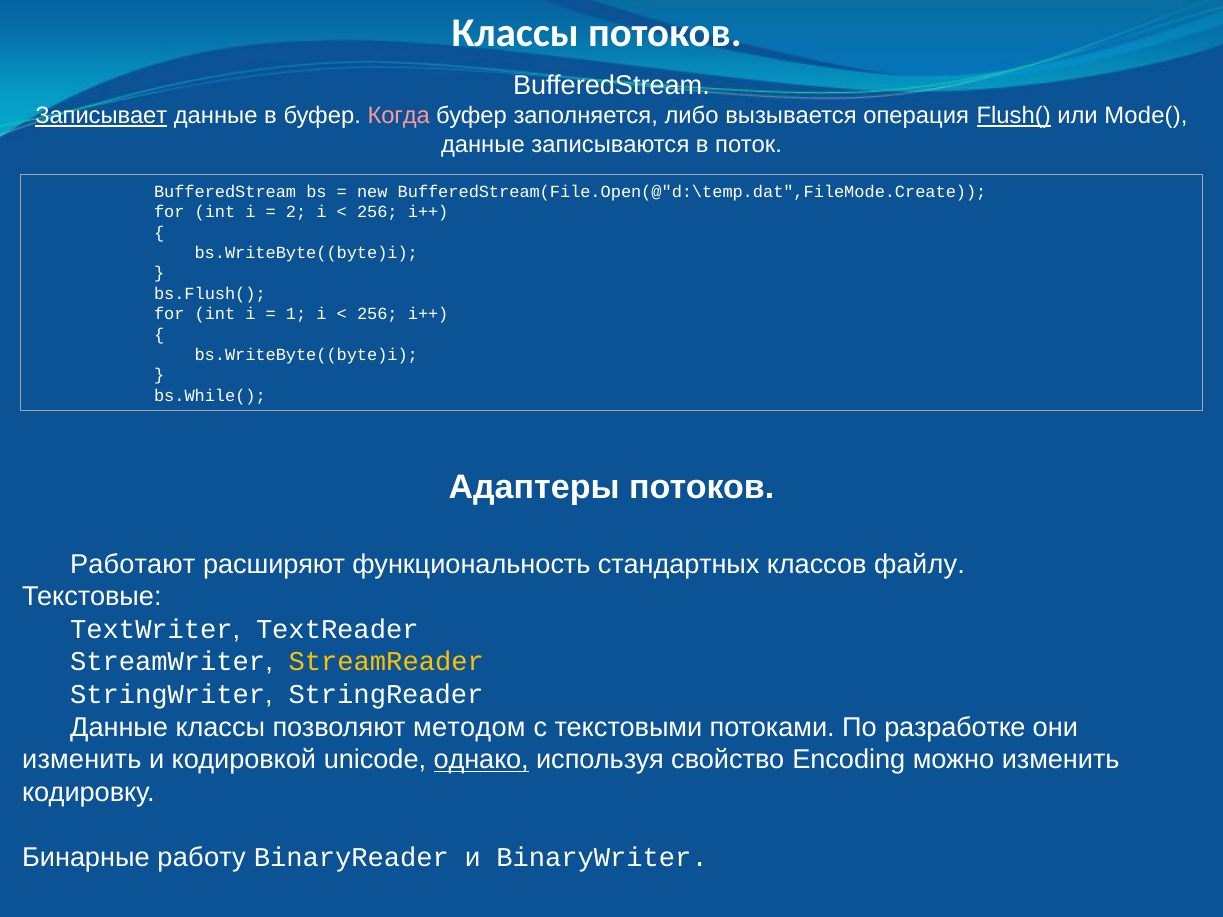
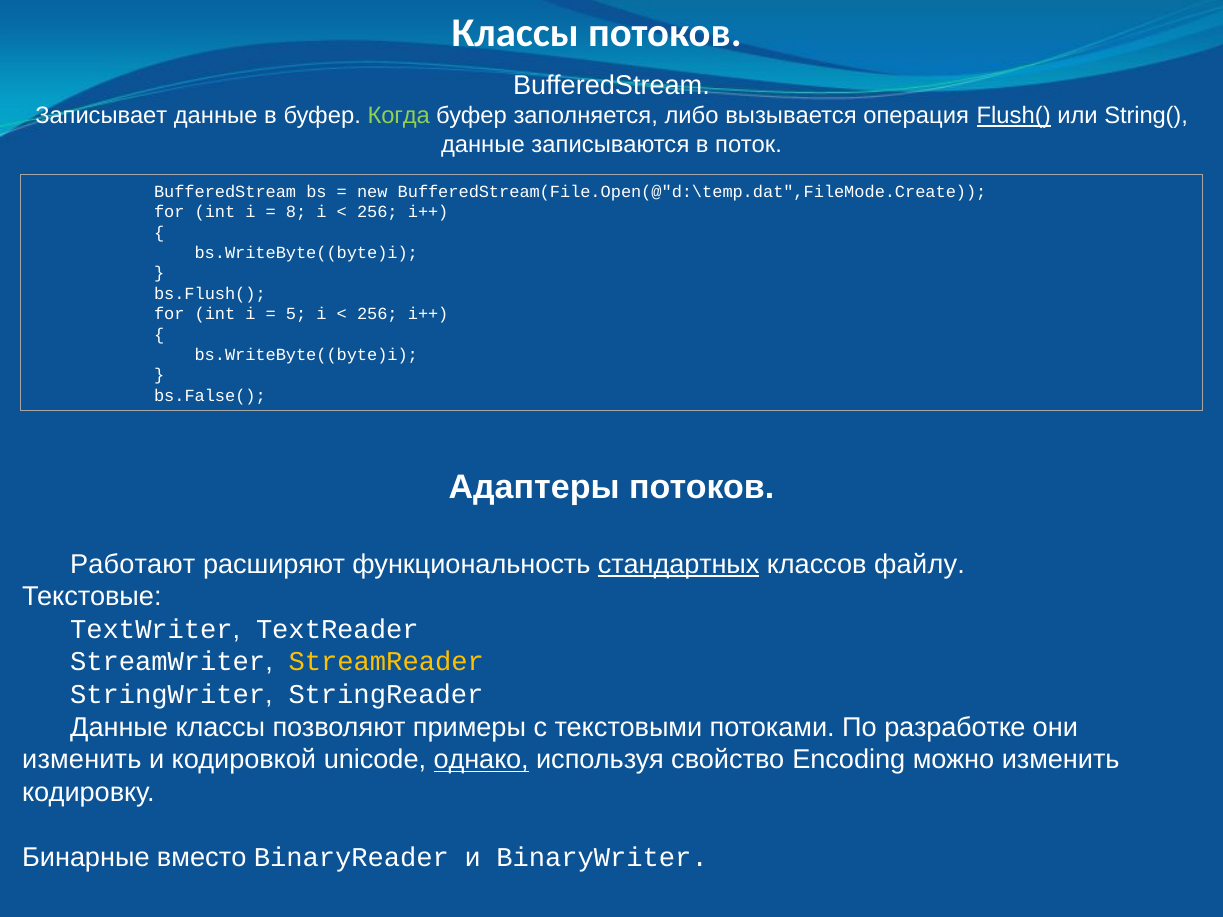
Записывает underline: present -> none
Когда colour: pink -> light green
Mode(: Mode( -> String(
2: 2 -> 8
1: 1 -> 5
bs.While(: bs.While( -> bs.False(
стандартных underline: none -> present
методом: методом -> примеры
работу: работу -> вместо
